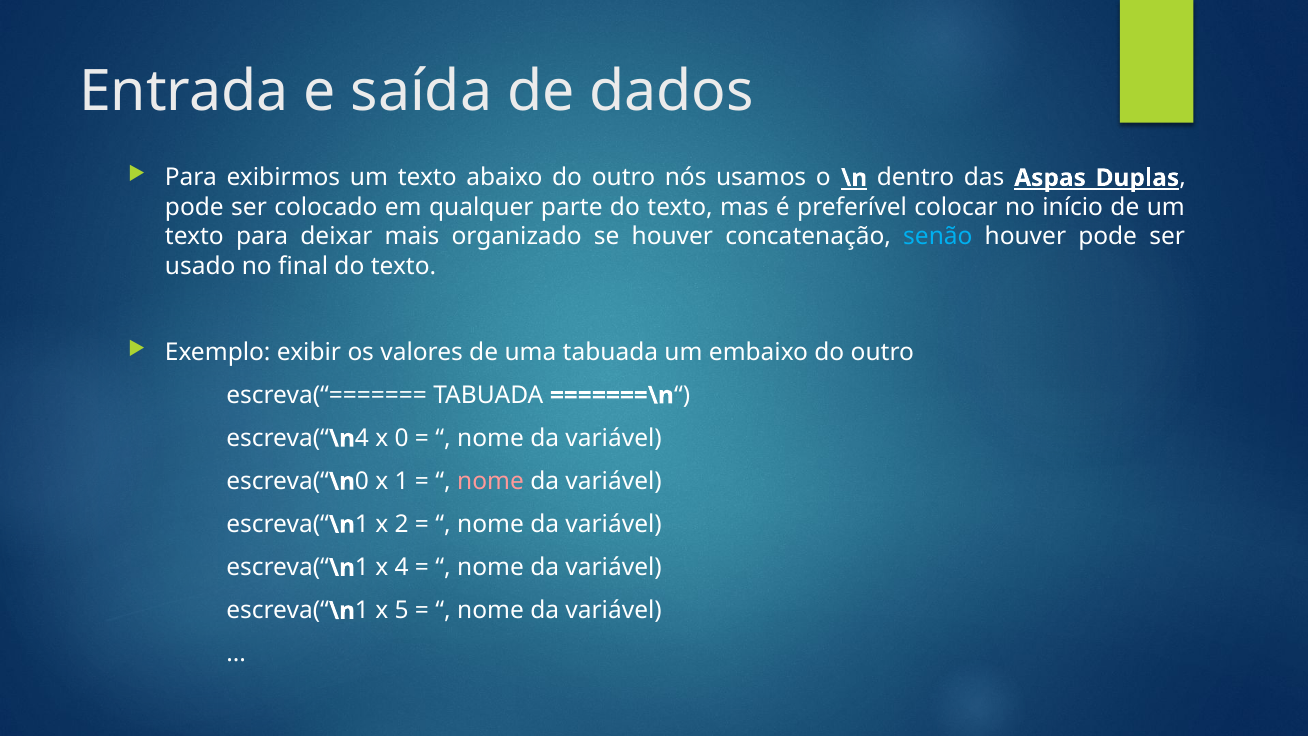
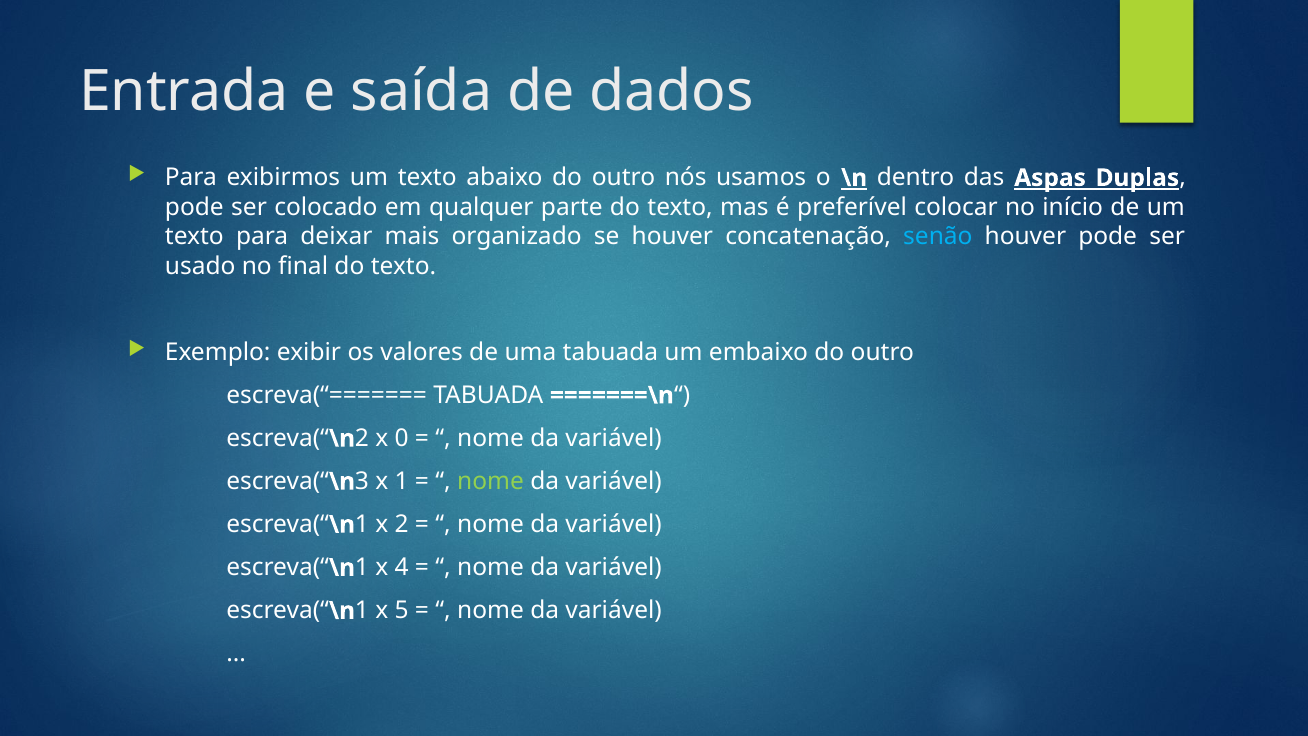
\n 4: 4 -> 2
\n 0: 0 -> 3
nome at (491, 481) colour: pink -> light green
